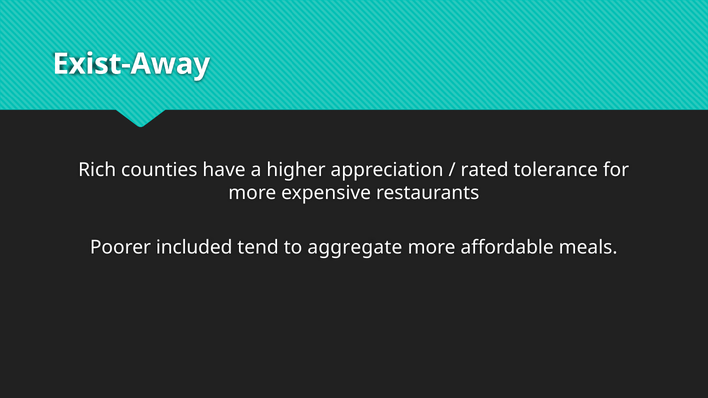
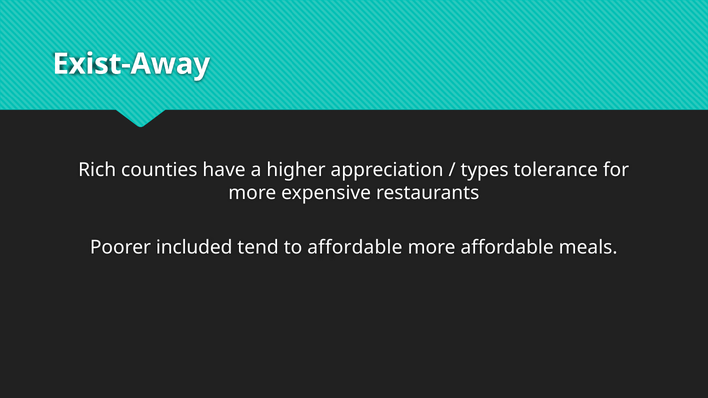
rated: rated -> types
to aggregate: aggregate -> affordable
